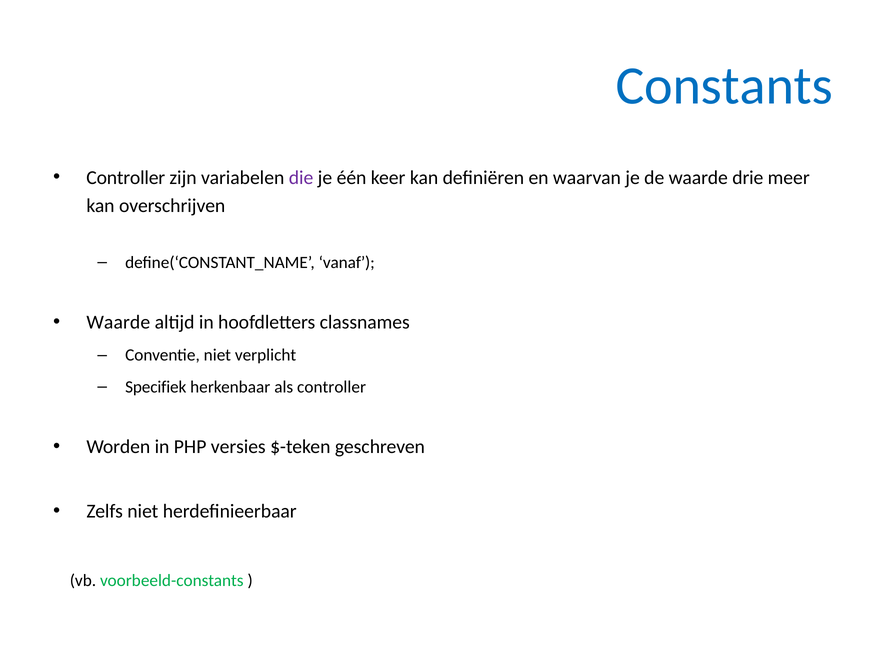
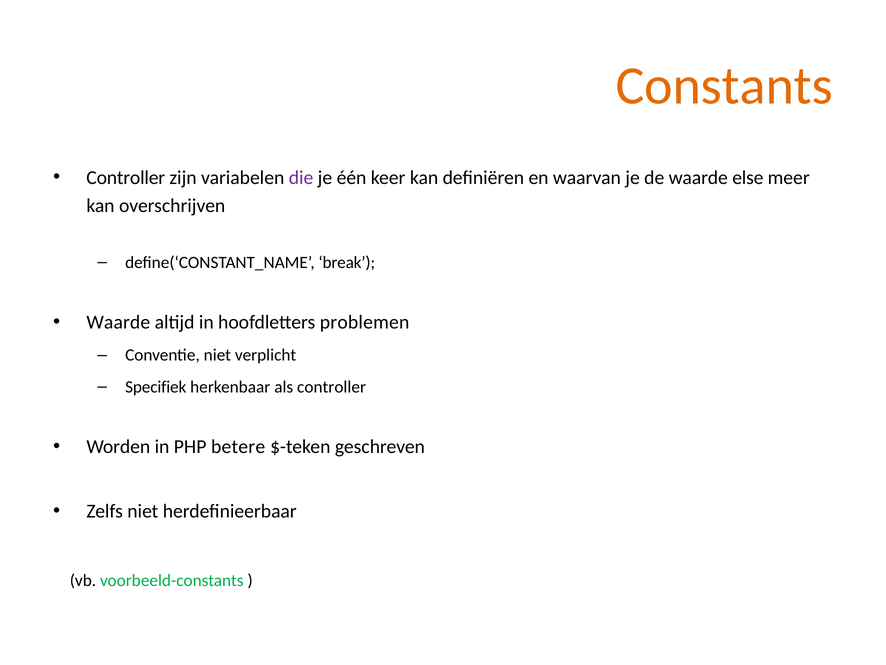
Constants colour: blue -> orange
drie: drie -> else
vanaf: vanaf -> break
classnames: classnames -> problemen
versies: versies -> betere
